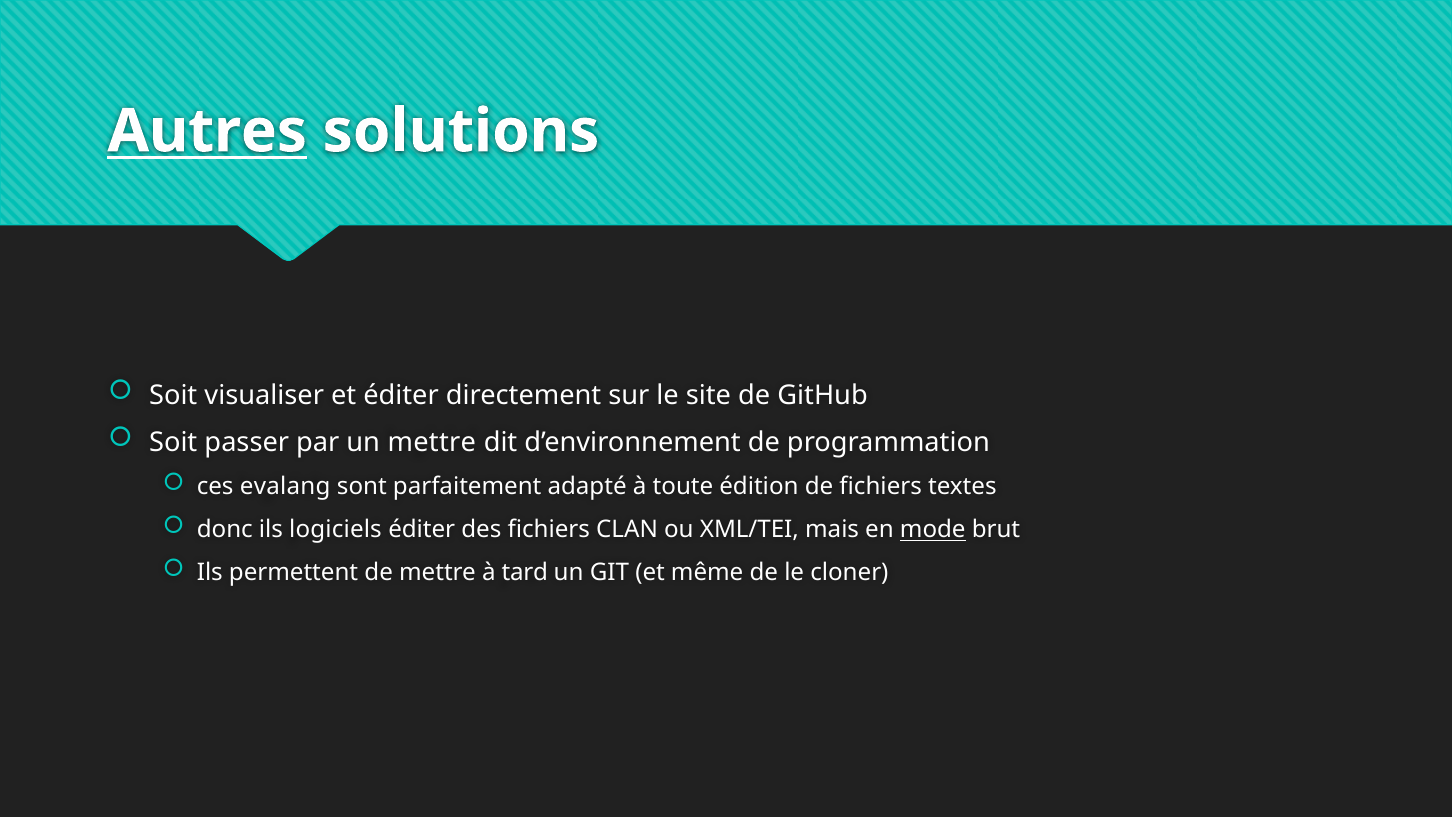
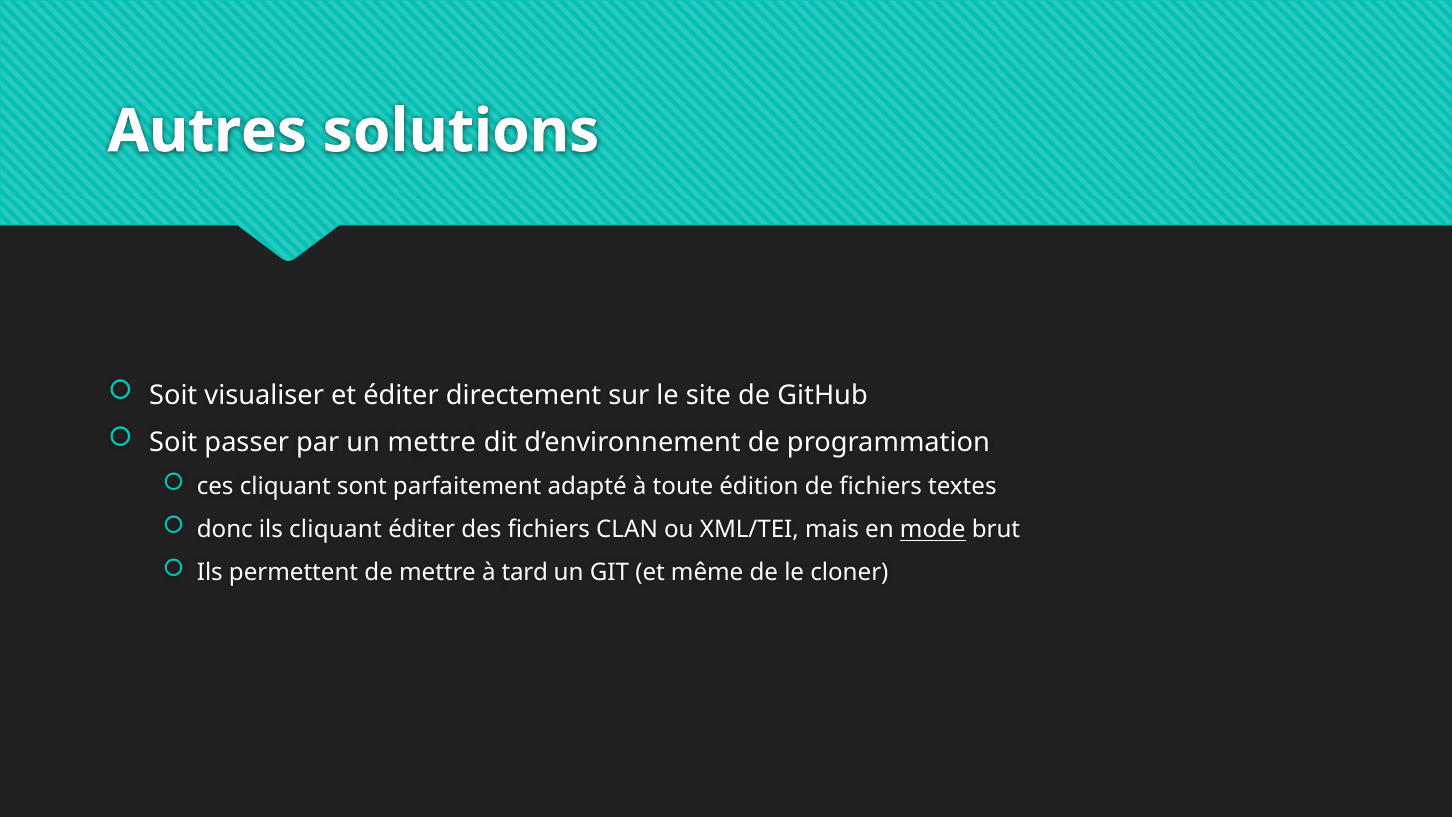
Autres underline: present -> none
ces evalang: evalang -> cliquant
ils logiciels: logiciels -> cliquant
